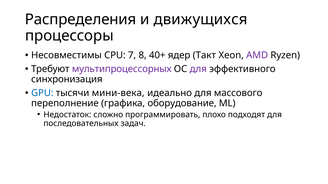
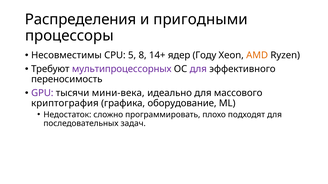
движущихся: движущихся -> пригодными
7: 7 -> 5
40+: 40+ -> 14+
Такт: Такт -> Году
AMD colour: purple -> orange
синхронизация: синхронизация -> переносимость
GPU colour: blue -> purple
переполнение: переполнение -> криптография
